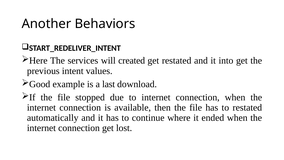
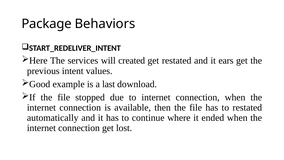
Another: Another -> Package
into: into -> ears
